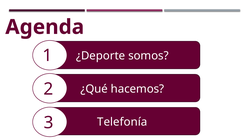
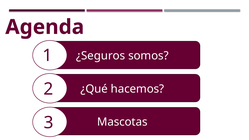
¿Deporte: ¿Deporte -> ¿Seguros
Telefonía: Telefonía -> Mascotas
